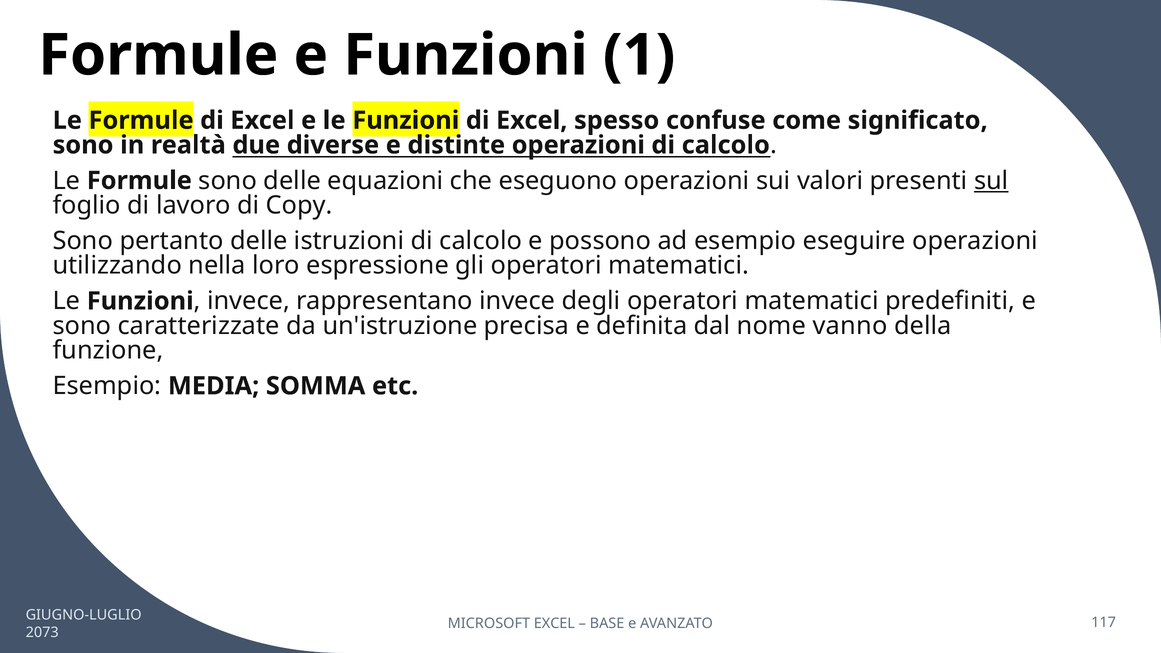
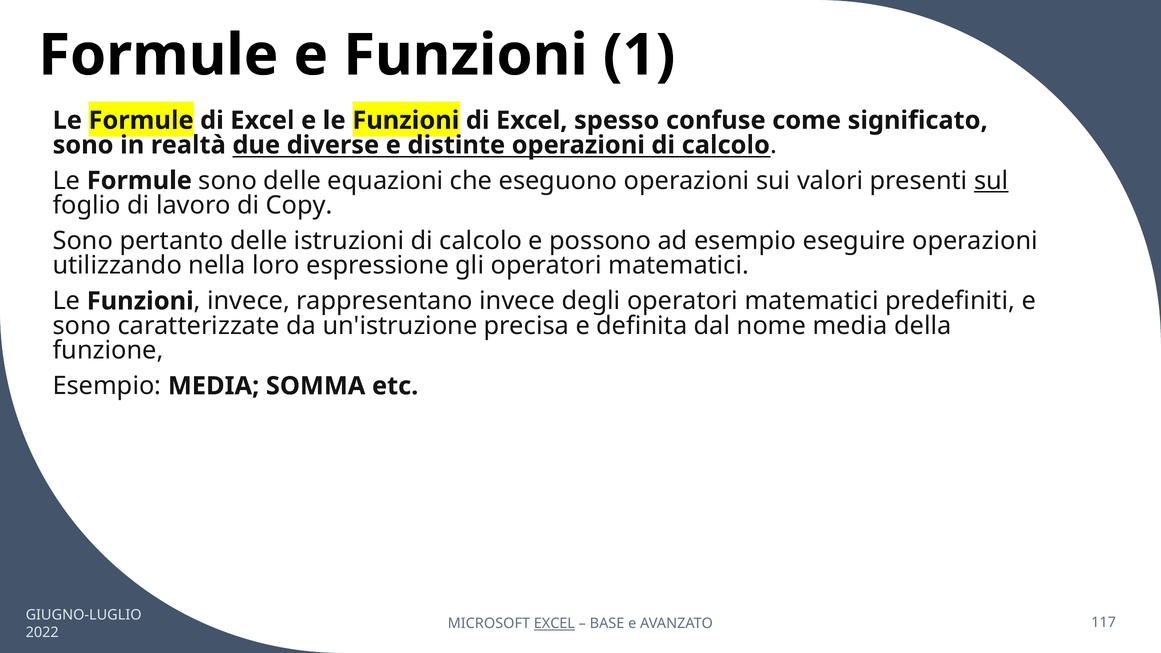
nome vanno: vanno -> media
EXCEL at (554, 624) underline: none -> present
2073: 2073 -> 2022
